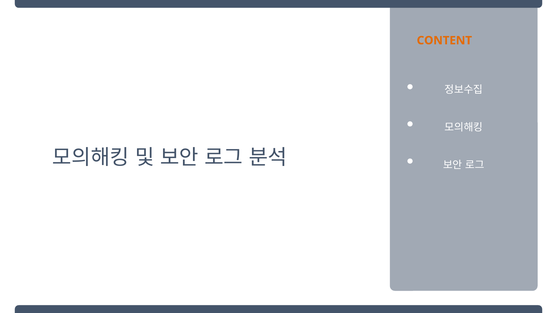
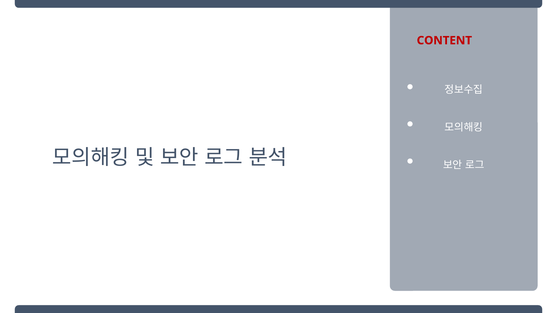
CONTENT colour: orange -> red
